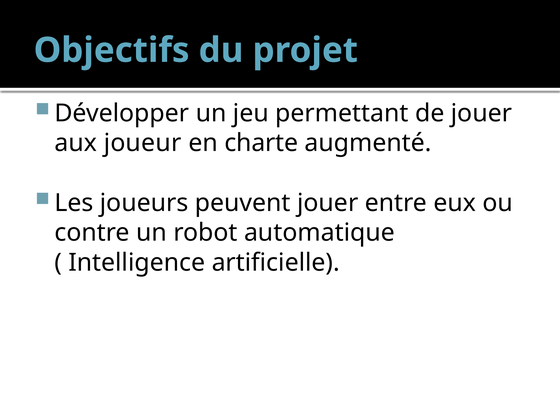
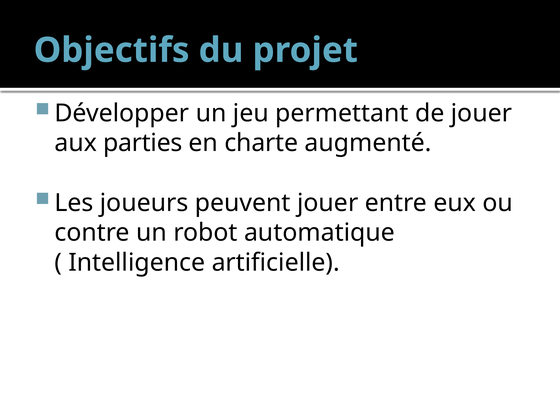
joueur: joueur -> parties
